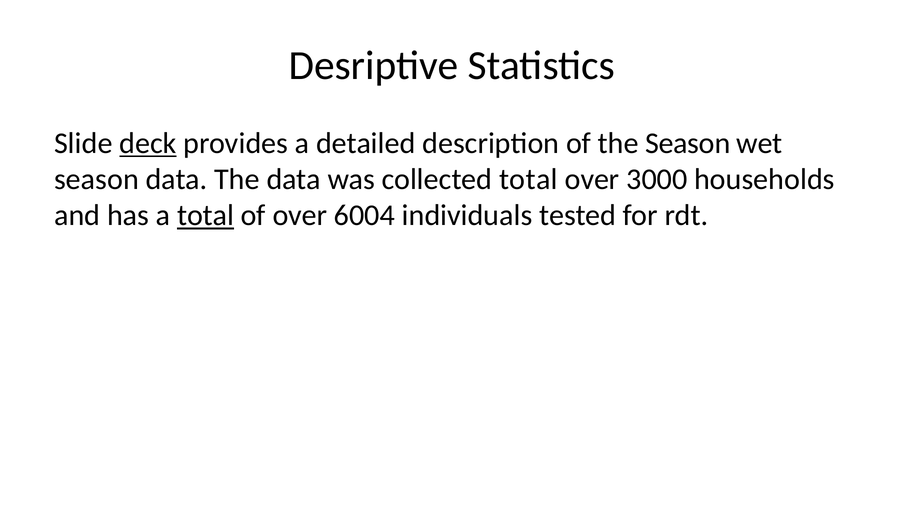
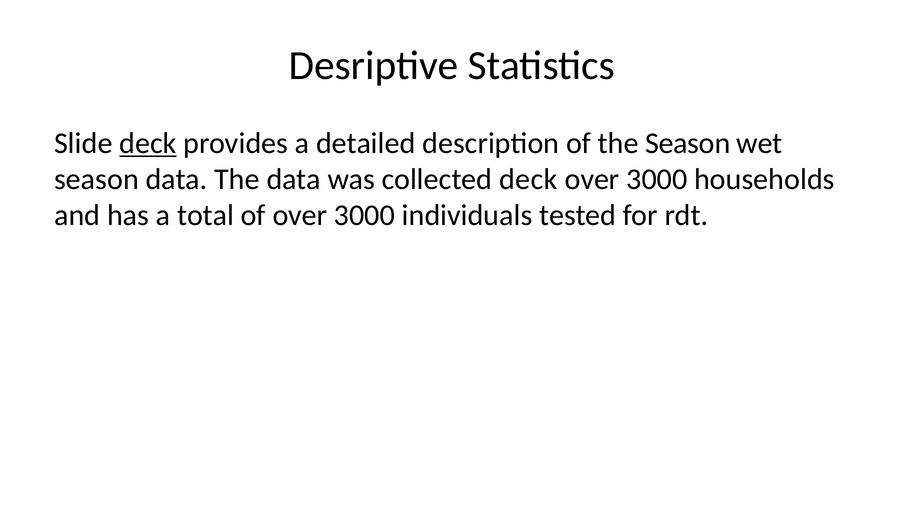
collected total: total -> deck
total at (206, 216) underline: present -> none
of over 6004: 6004 -> 3000
